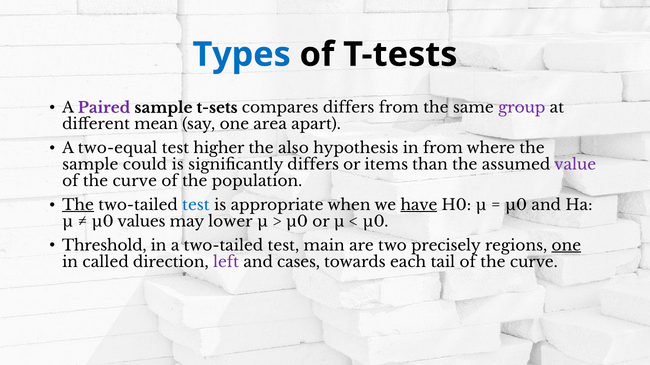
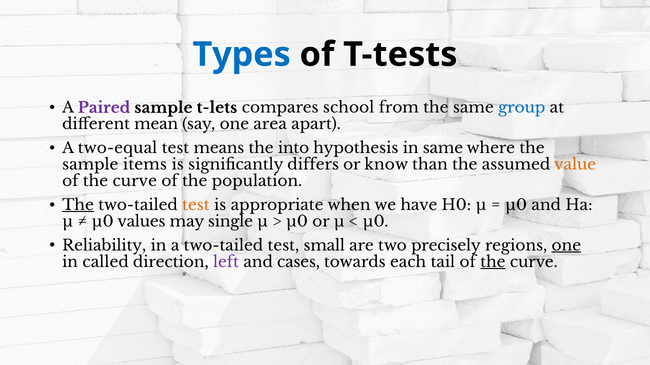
t-sets: t-sets -> t-lets
compares differs: differs -> school
group colour: purple -> blue
higher: higher -> means
also: also -> into
in from: from -> same
could: could -> items
items: items -> know
value colour: purple -> orange
test at (196, 205) colour: blue -> orange
have underline: present -> none
lower: lower -> single
Threshold: Threshold -> Reliability
main: main -> small
the at (493, 262) underline: none -> present
